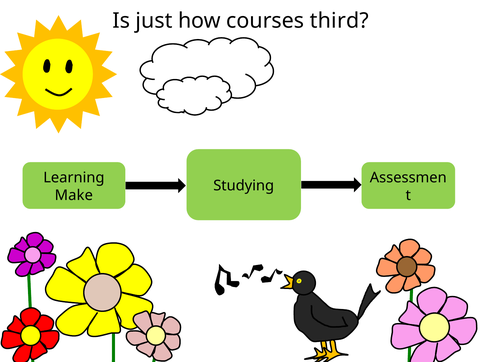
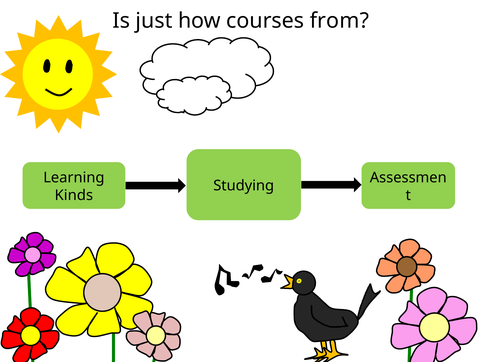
third: third -> from
Make: Make -> Kinds
